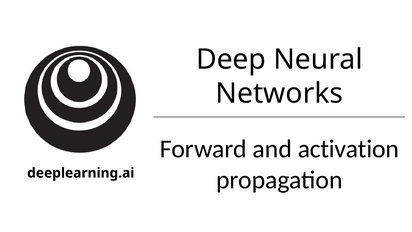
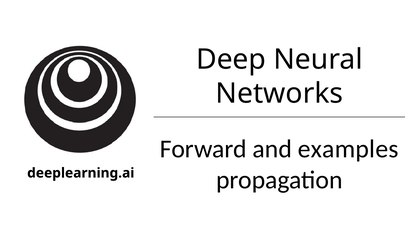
activation: activation -> examples
